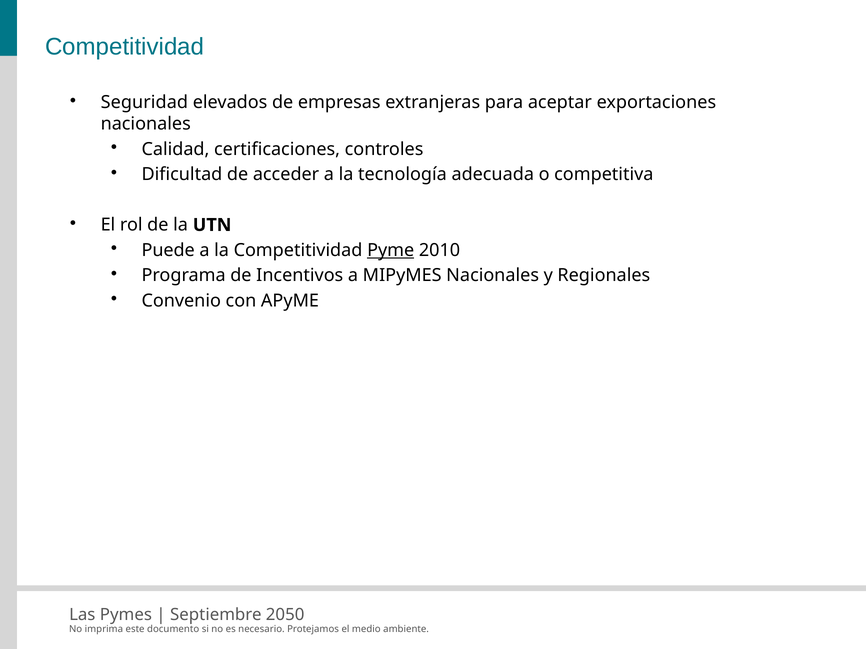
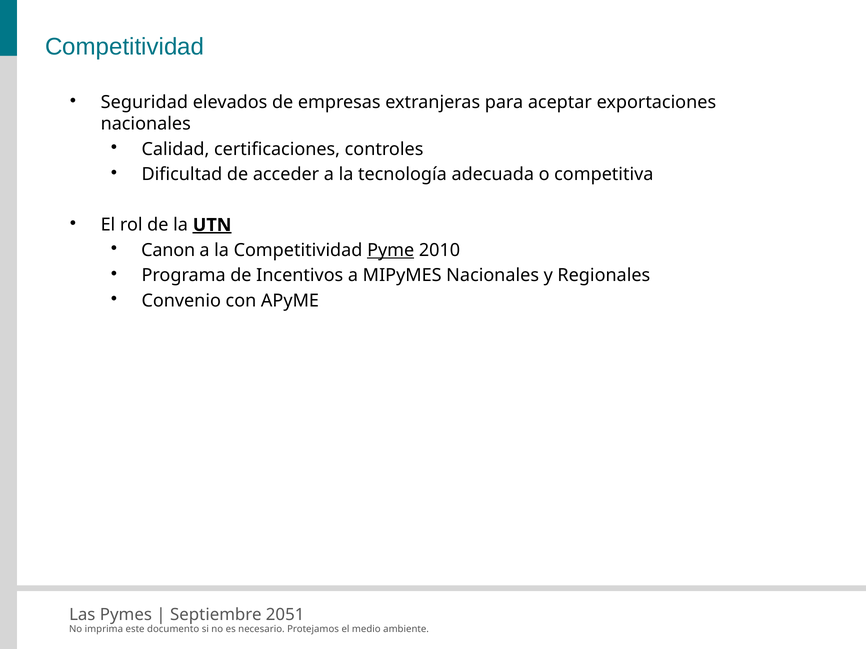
UTN underline: none -> present
Puede: Puede -> Canon
2050: 2050 -> 2051
